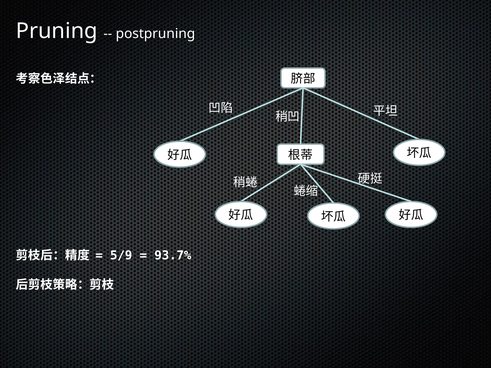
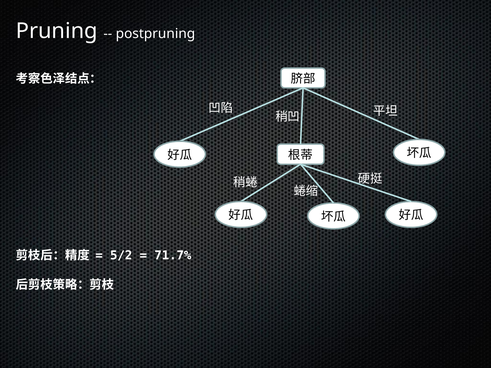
5/9: 5/9 -> 5/2
93.7%: 93.7% -> 71.7%
